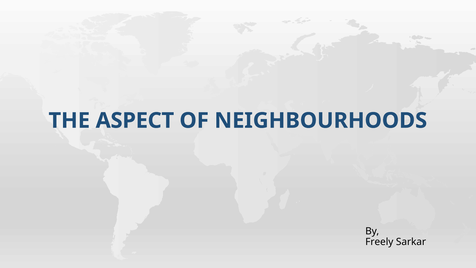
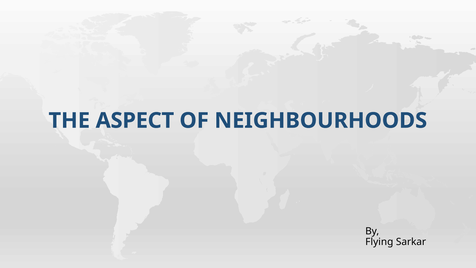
Freely: Freely -> Flying
